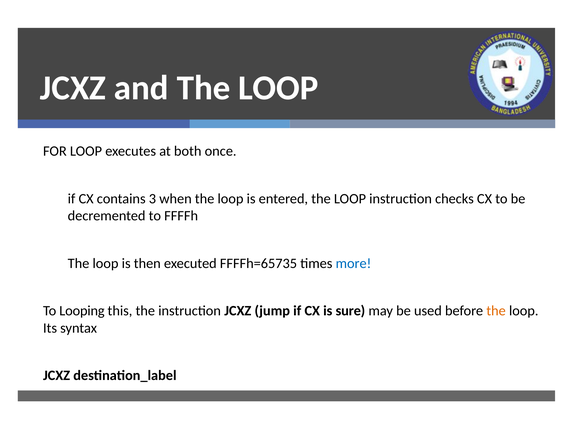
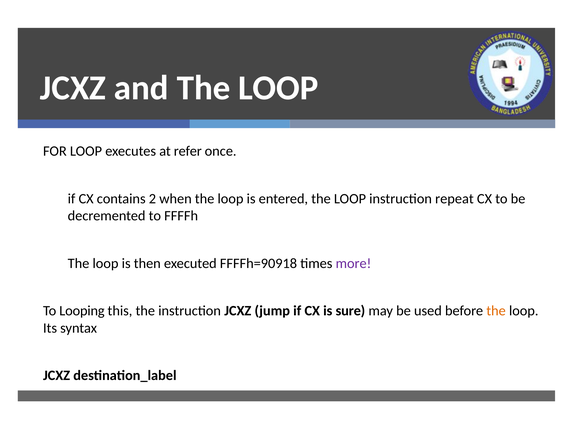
both: both -> refer
3: 3 -> 2
checks: checks -> repeat
FFFFh=65735: FFFFh=65735 -> FFFFh=90918
more colour: blue -> purple
